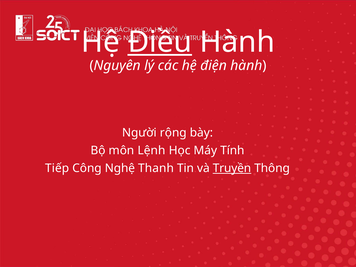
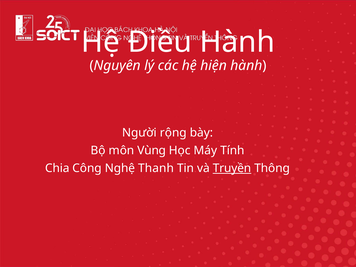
Điều underline: present -> none
điện: điện -> hiện
Lệnh: Lệnh -> Vùng
Tiếp: Tiếp -> Chia
